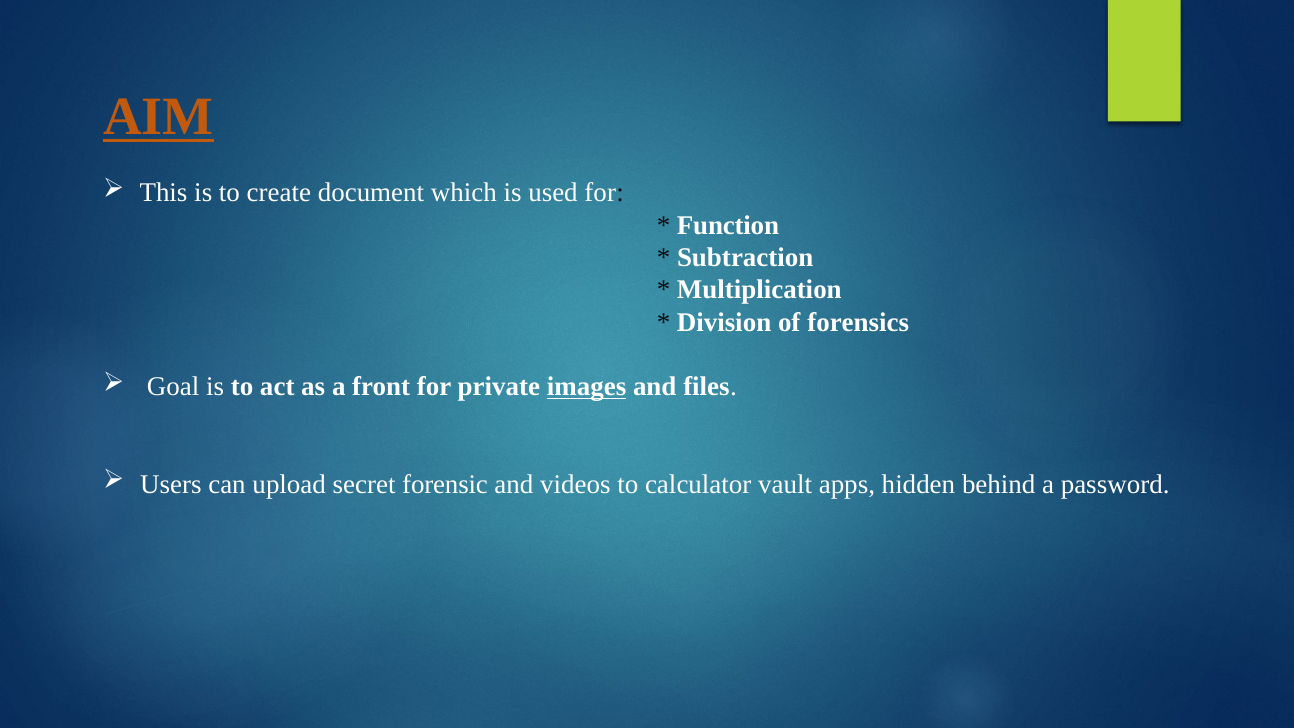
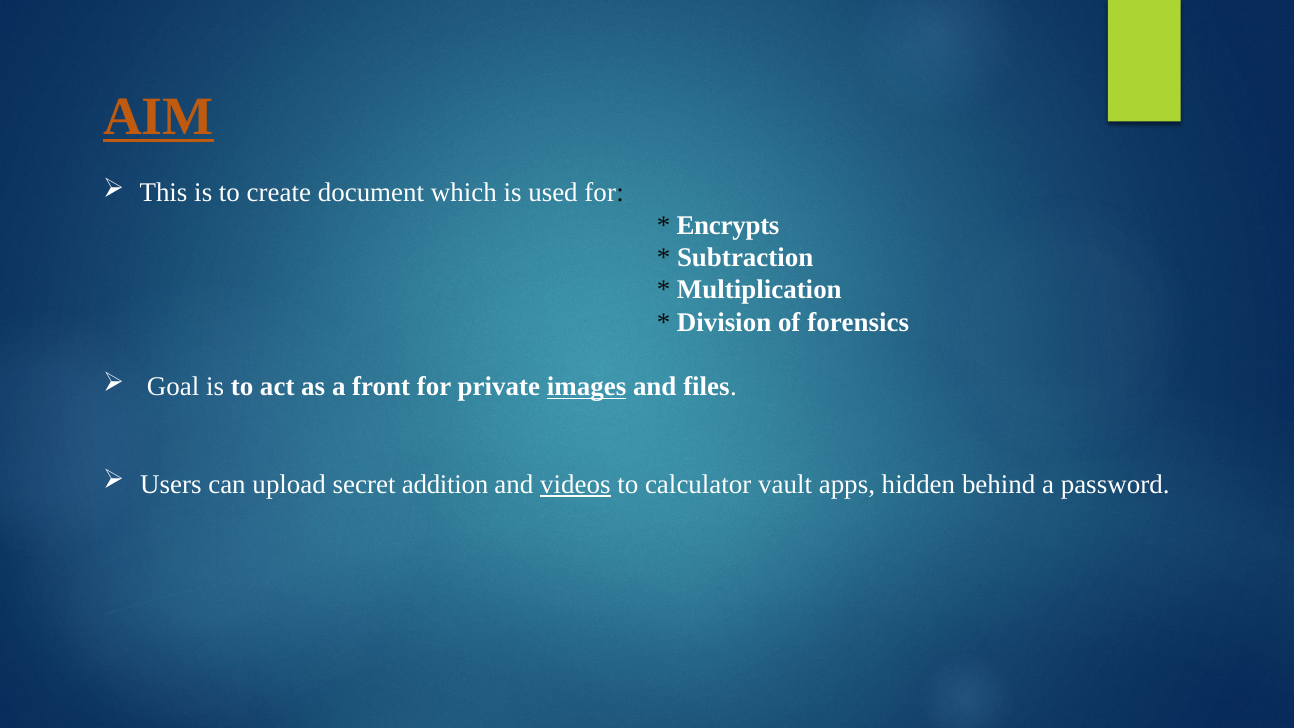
Function: Function -> Encrypts
forensic: forensic -> addition
videos underline: none -> present
